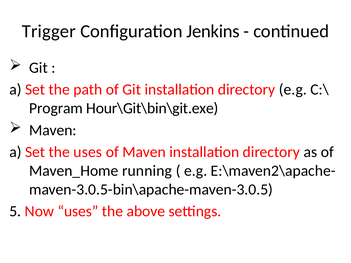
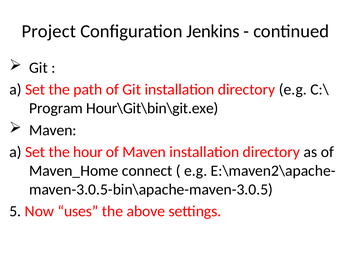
Trigger: Trigger -> Project
the uses: uses -> hour
running: running -> connect
